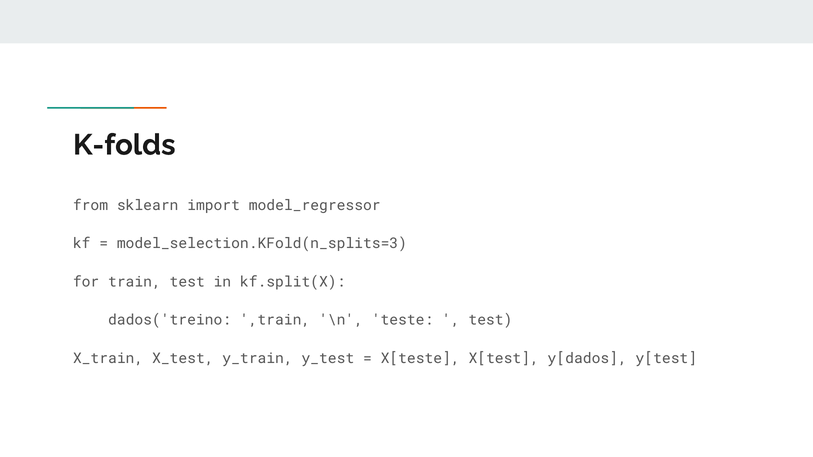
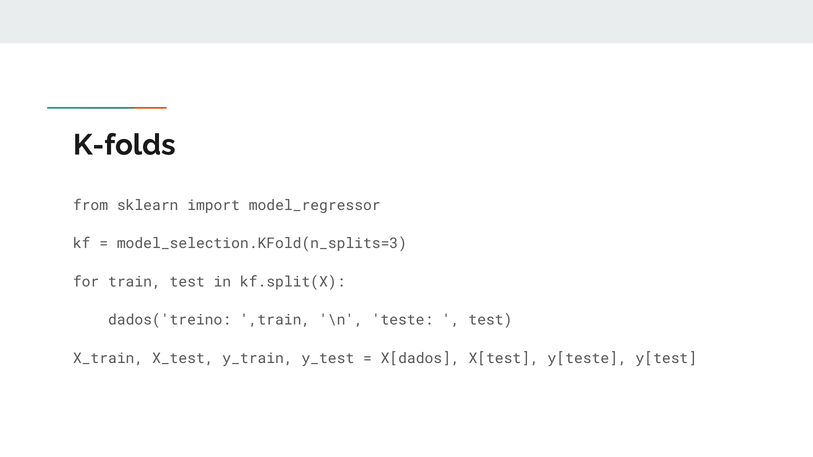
X[teste: X[teste -> X[dados
y[dados: y[dados -> y[teste
